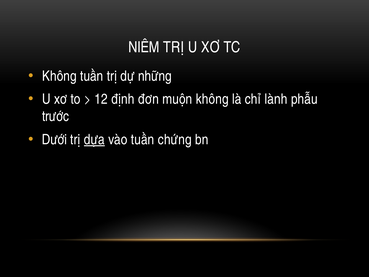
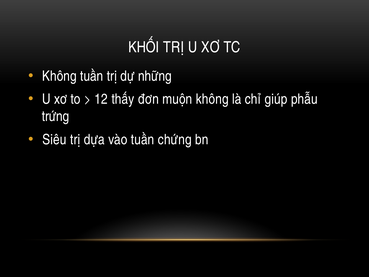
NIÊM: NIÊM -> KHỐI
định: định -> thấy
lành: lành -> giúp
trước: trước -> trứng
Dưới: Dưới -> Siêu
dựa underline: present -> none
